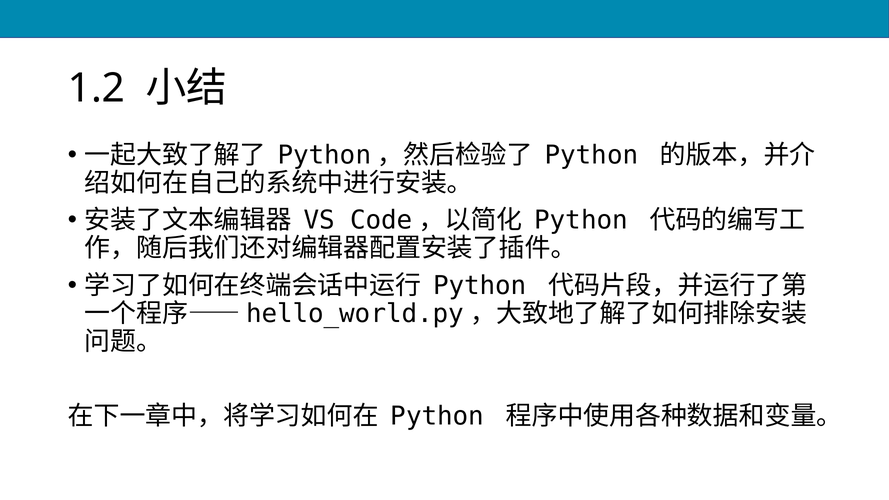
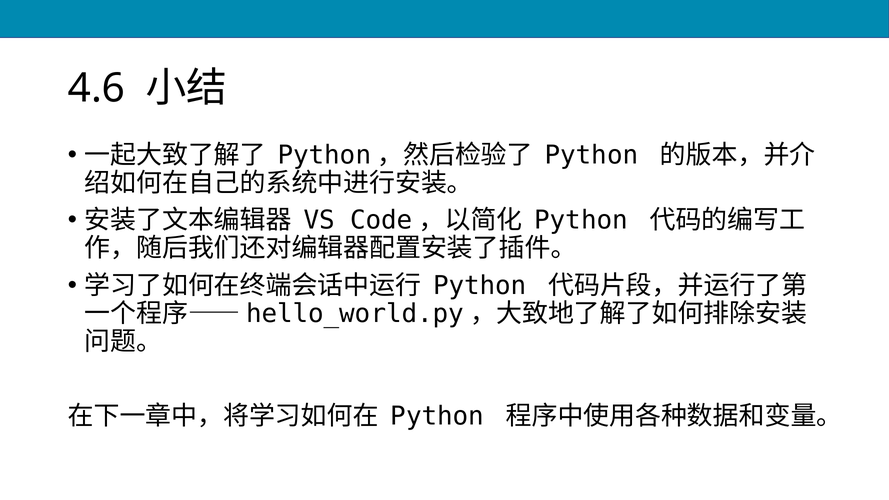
1.2: 1.2 -> 4.6
